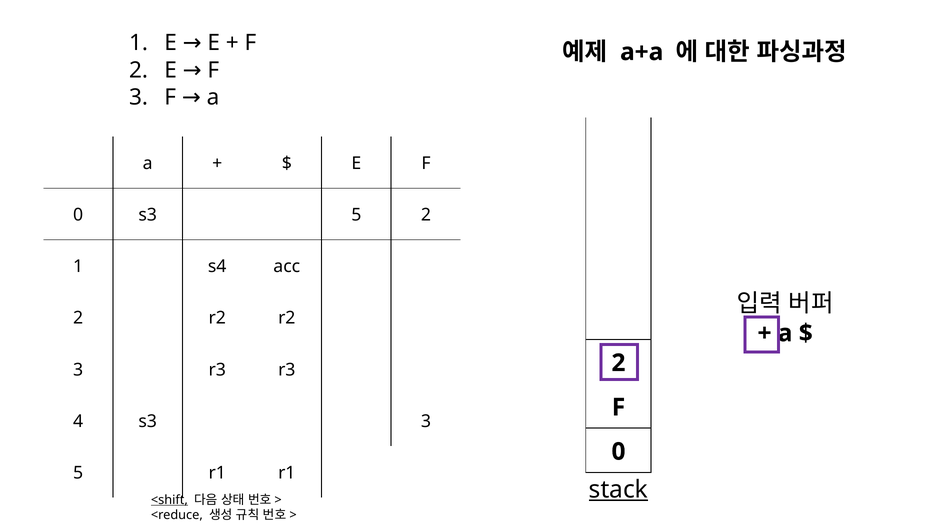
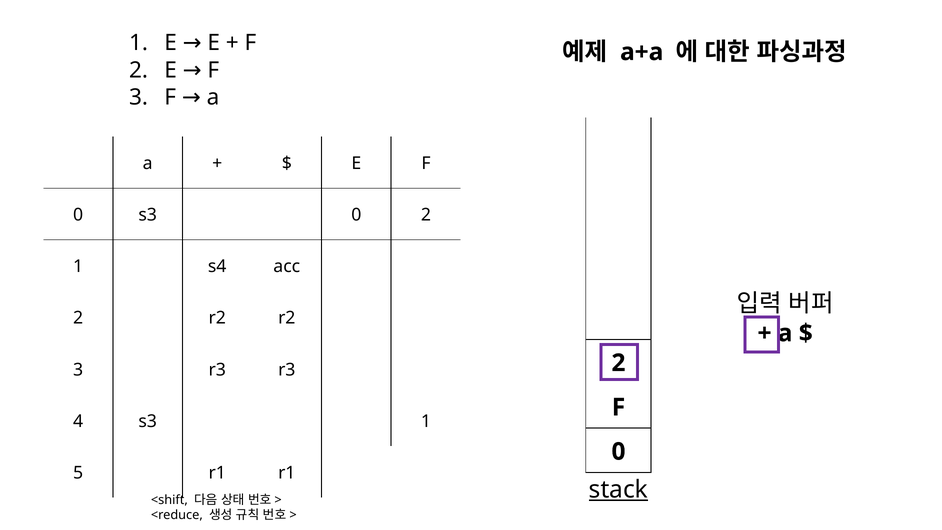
s3 5: 5 -> 0
s3 3: 3 -> 1
<shift underline: present -> none
